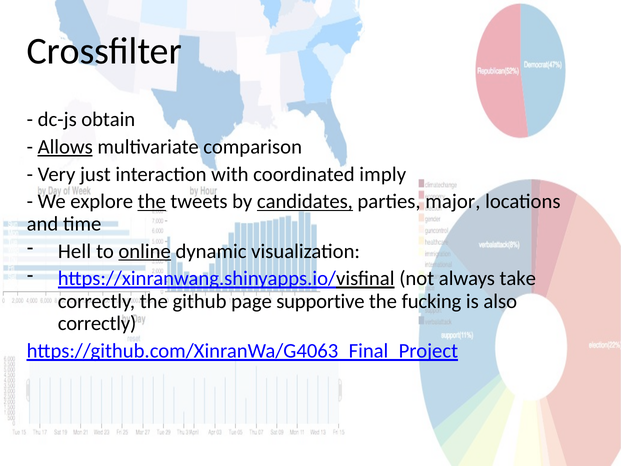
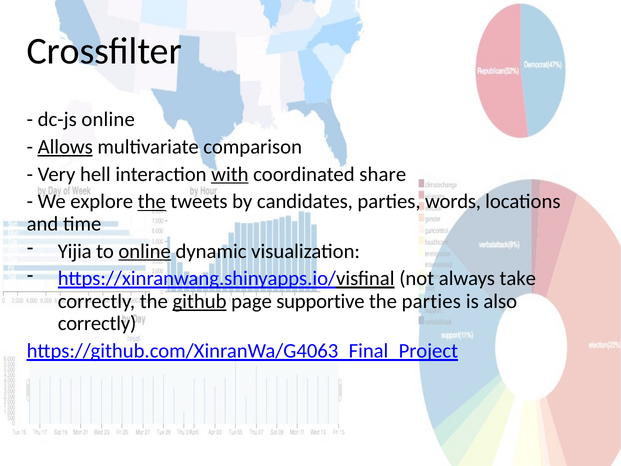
dc-js obtain: obtain -> online
just: just -> hell
with underline: none -> present
imply: imply -> share
candidates underline: present -> none
major: major -> words
Hell: Hell -> Yijia
github underline: none -> present
the fucking: fucking -> parties
